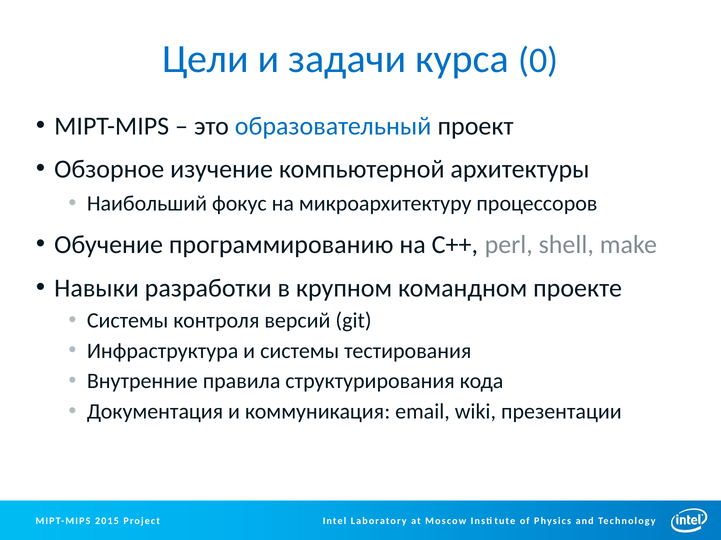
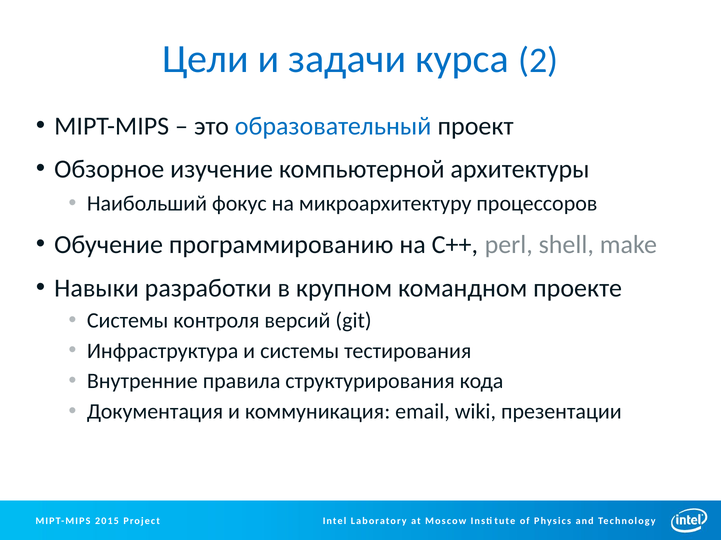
курса 0: 0 -> 2
